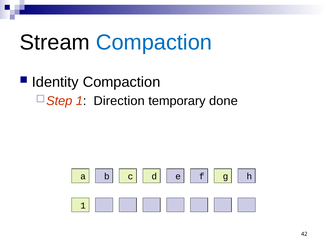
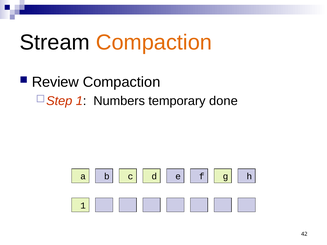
Compaction at (154, 42) colour: blue -> orange
Identity: Identity -> Review
Direction: Direction -> Numbers
